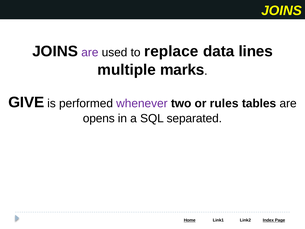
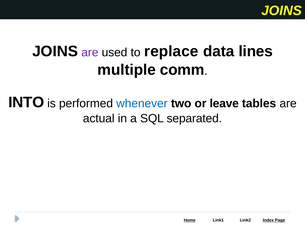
marks: marks -> comm
GIVE: GIVE -> INTO
whenever colour: purple -> blue
rules: rules -> leave
opens: opens -> actual
